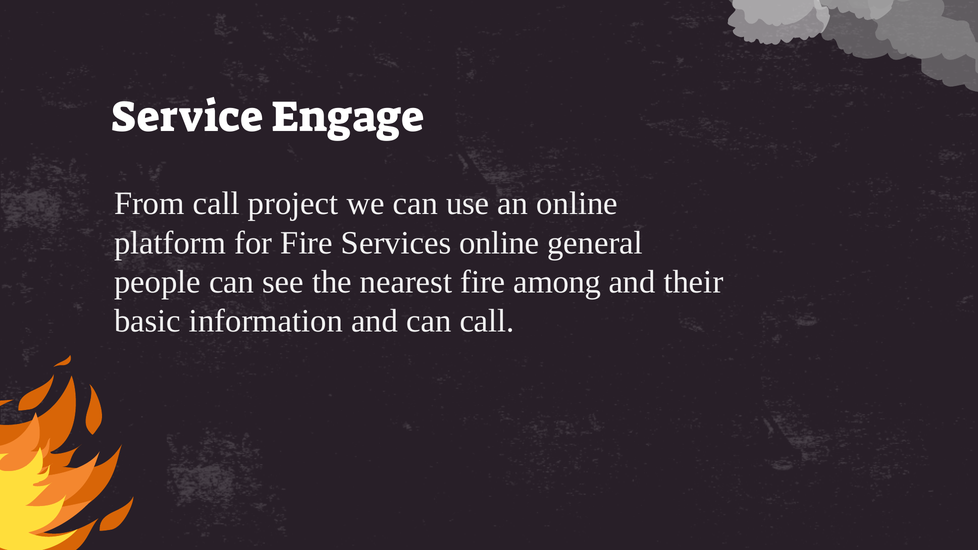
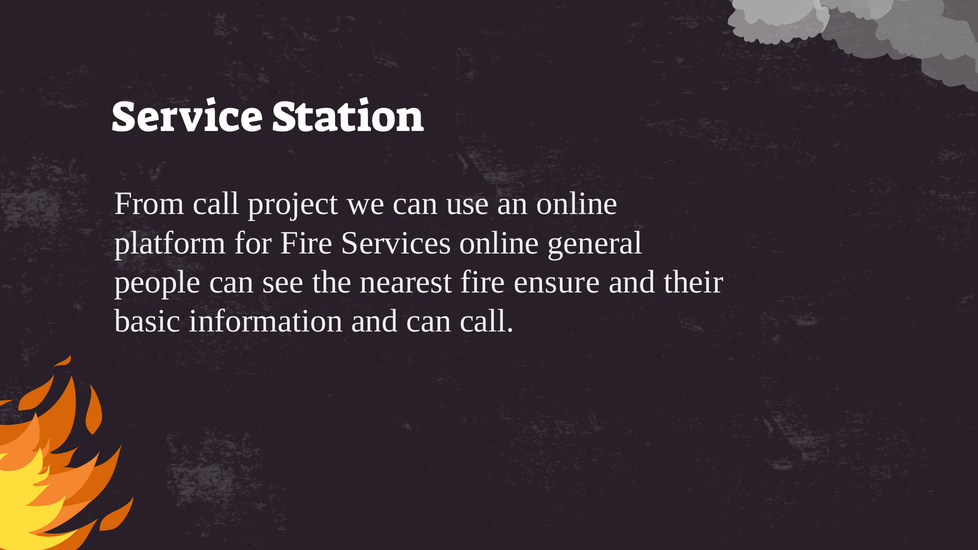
Engage: Engage -> Station
among: among -> ensure
